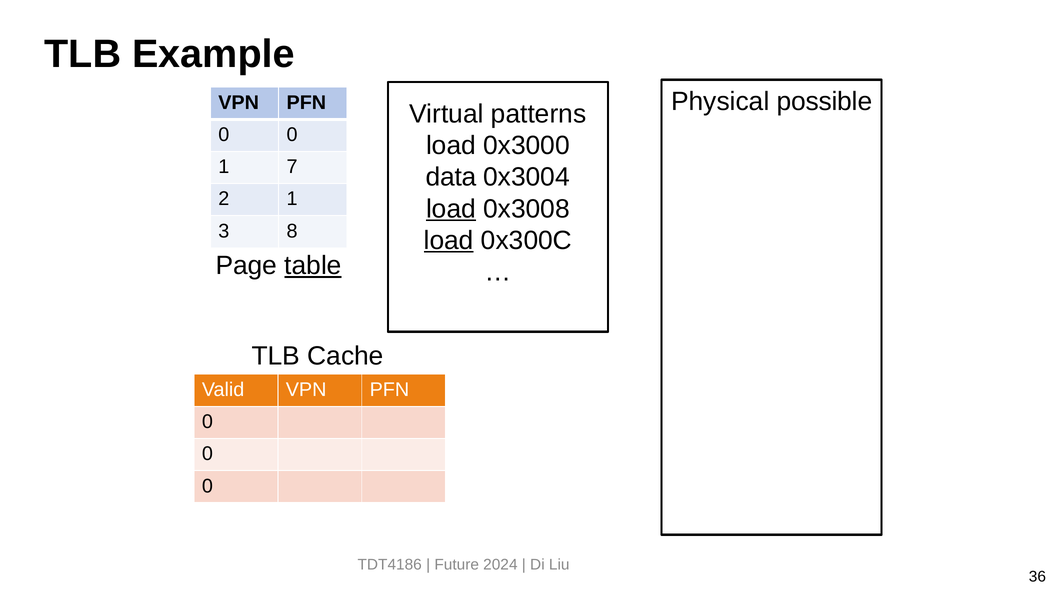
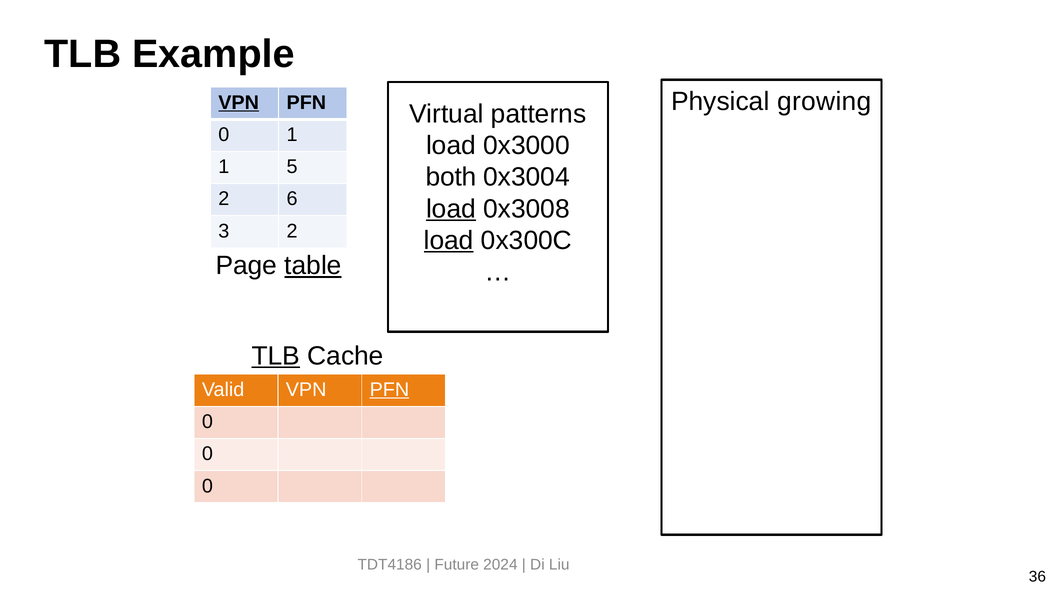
possible: possible -> growing
VPN at (239, 103) underline: none -> present
0 at (292, 135): 0 -> 1
7: 7 -> 5
data: data -> both
2 1: 1 -> 6
3 8: 8 -> 2
TLB at (276, 356) underline: none -> present
PFN at (389, 390) underline: none -> present
